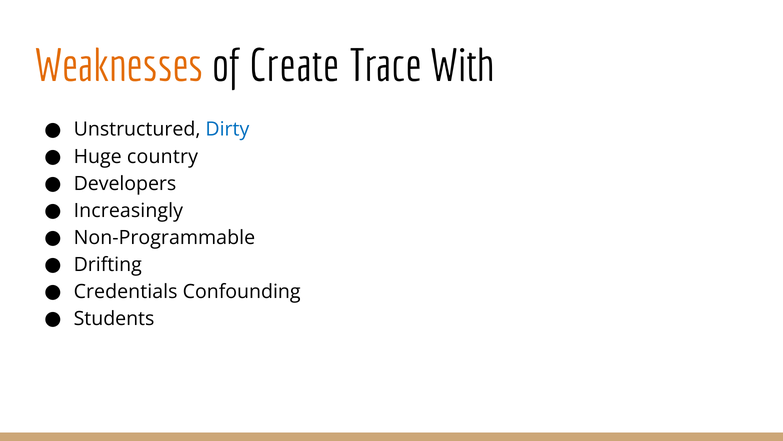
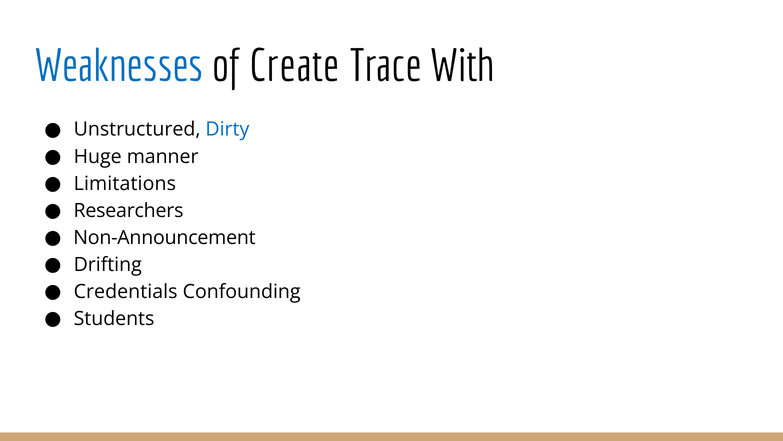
Weaknesses colour: orange -> blue
country: country -> manner
Developers: Developers -> Limitations
Increasingly: Increasingly -> Researchers
Non-Programmable: Non-Programmable -> Non-Announcement
